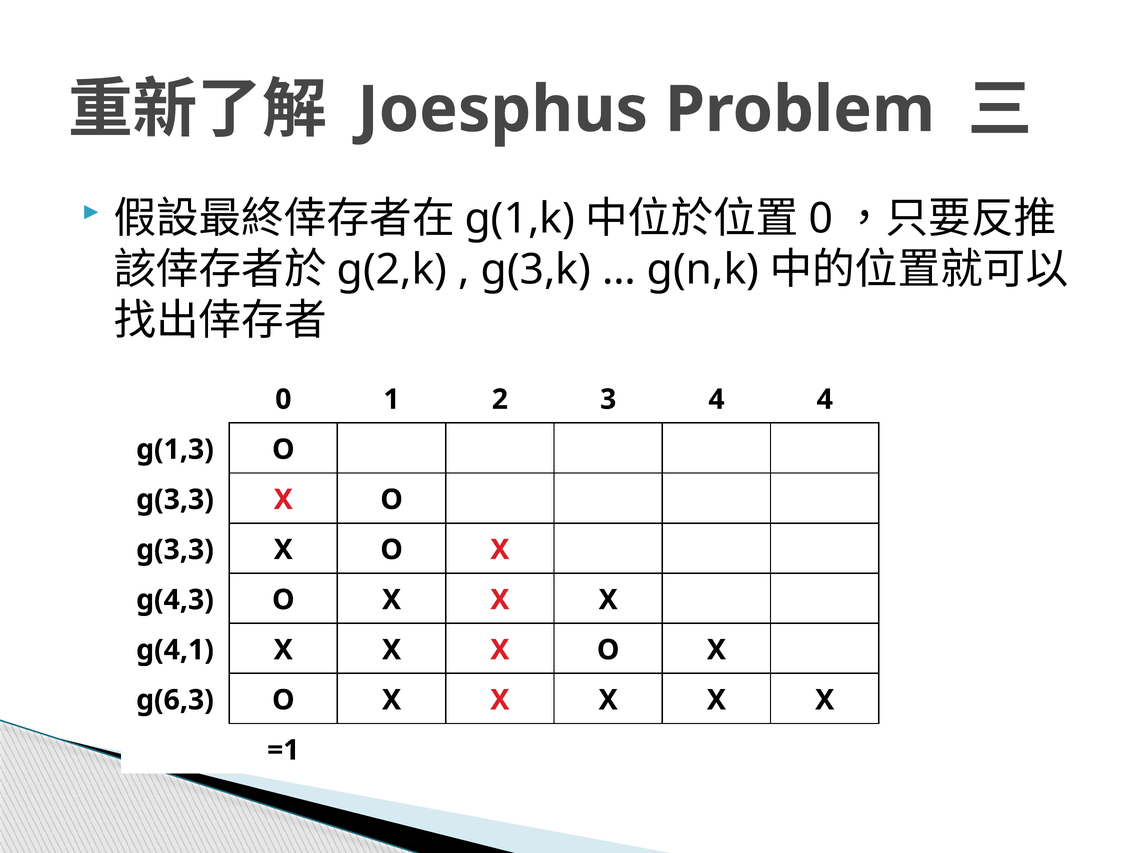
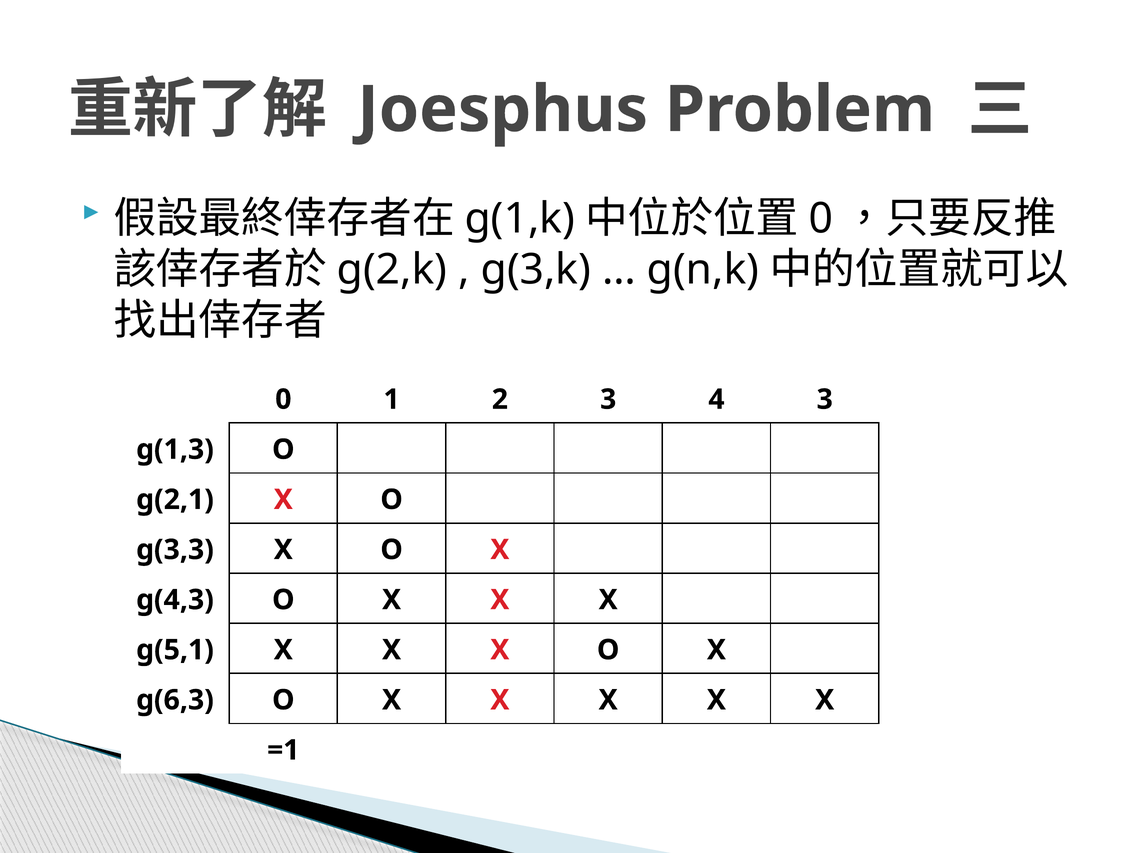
4 4: 4 -> 3
g(3,3 at (175, 499): g(3,3 -> g(2,1
g(4,1: g(4,1 -> g(5,1
